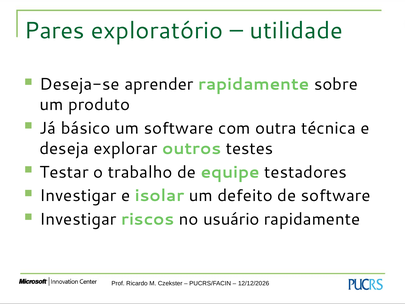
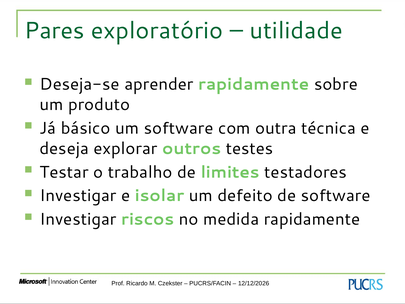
equipe: equipe -> limites
usuário: usuário -> medida
